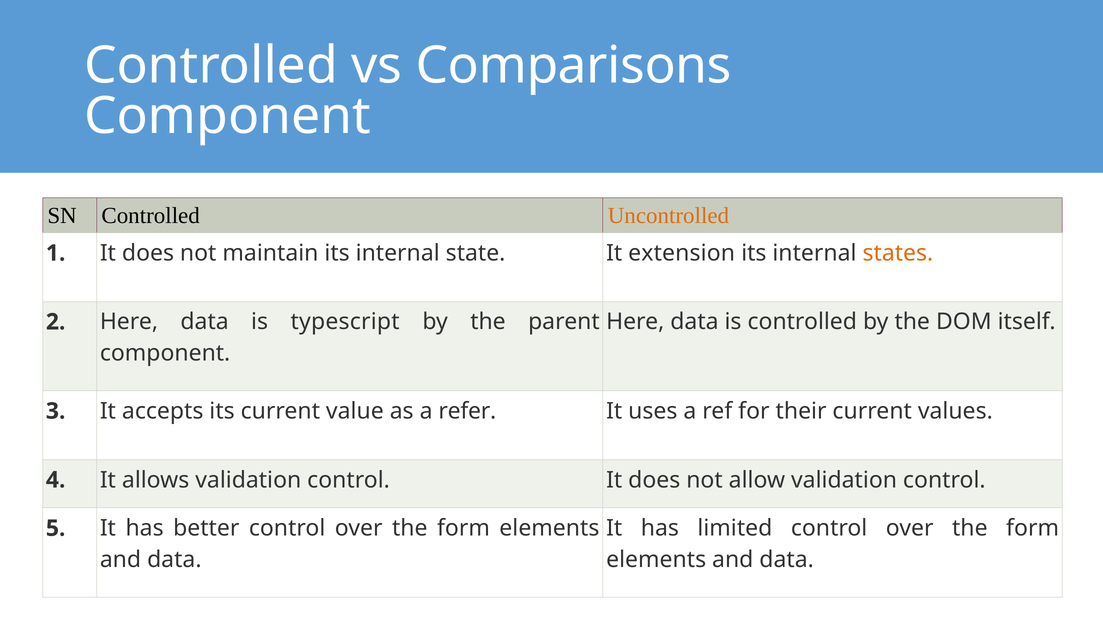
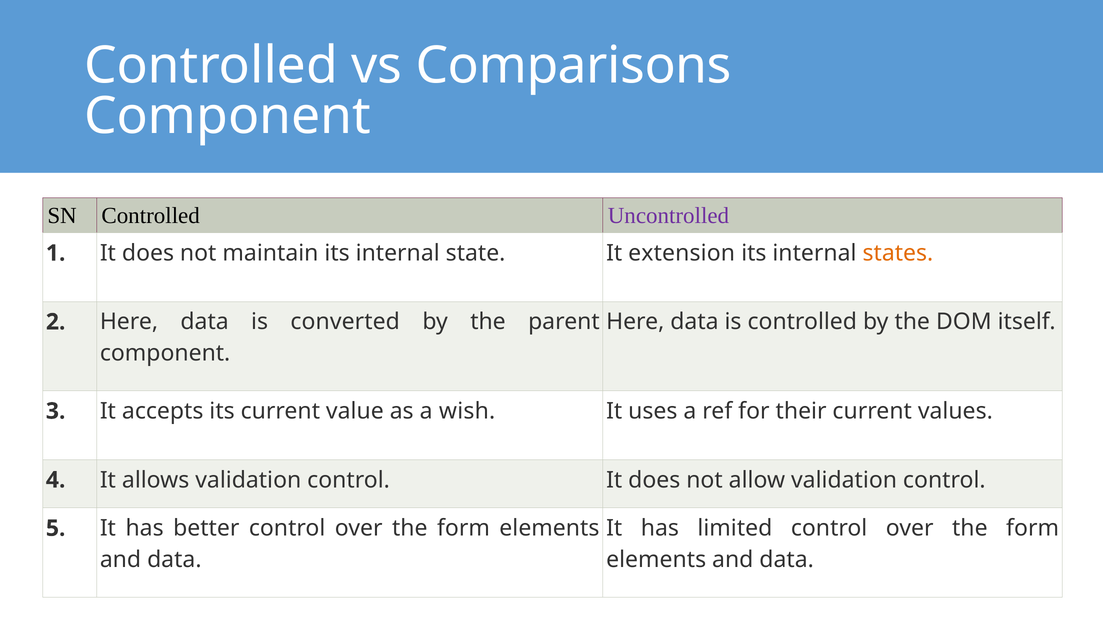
Uncontrolled colour: orange -> purple
typescript: typescript -> converted
refer: refer -> wish
